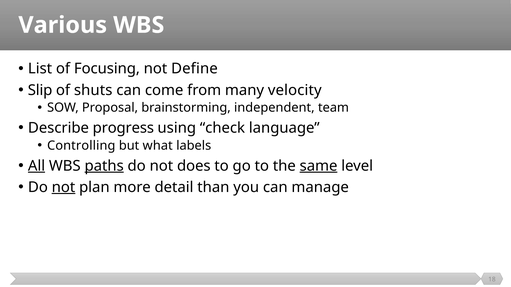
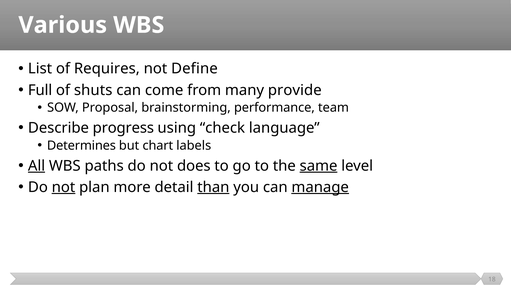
Focusing: Focusing -> Requires
Slip: Slip -> Full
velocity: velocity -> provide
independent: independent -> performance
Controlling: Controlling -> Determines
what: what -> chart
paths underline: present -> none
than underline: none -> present
manage underline: none -> present
